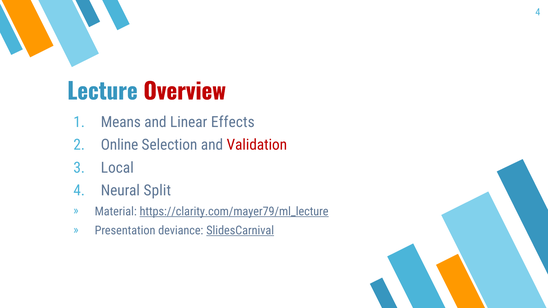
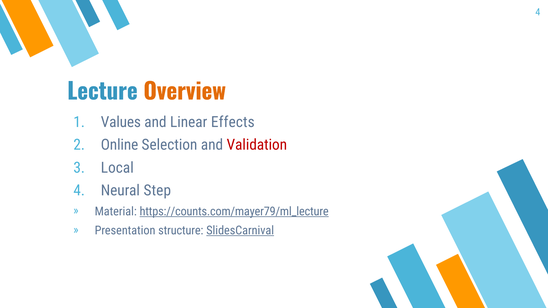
Overview colour: red -> orange
Means: Means -> Values
Split: Split -> Step
https://clarity.com/mayer79/ml_lecture: https://clarity.com/mayer79/ml_lecture -> https://counts.com/mayer79/ml_lecture
deviance: deviance -> structure
